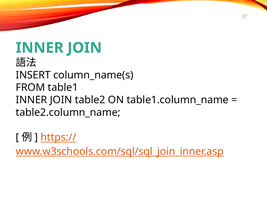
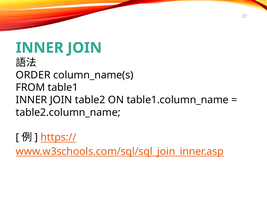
INSERT: INSERT -> ORDER
